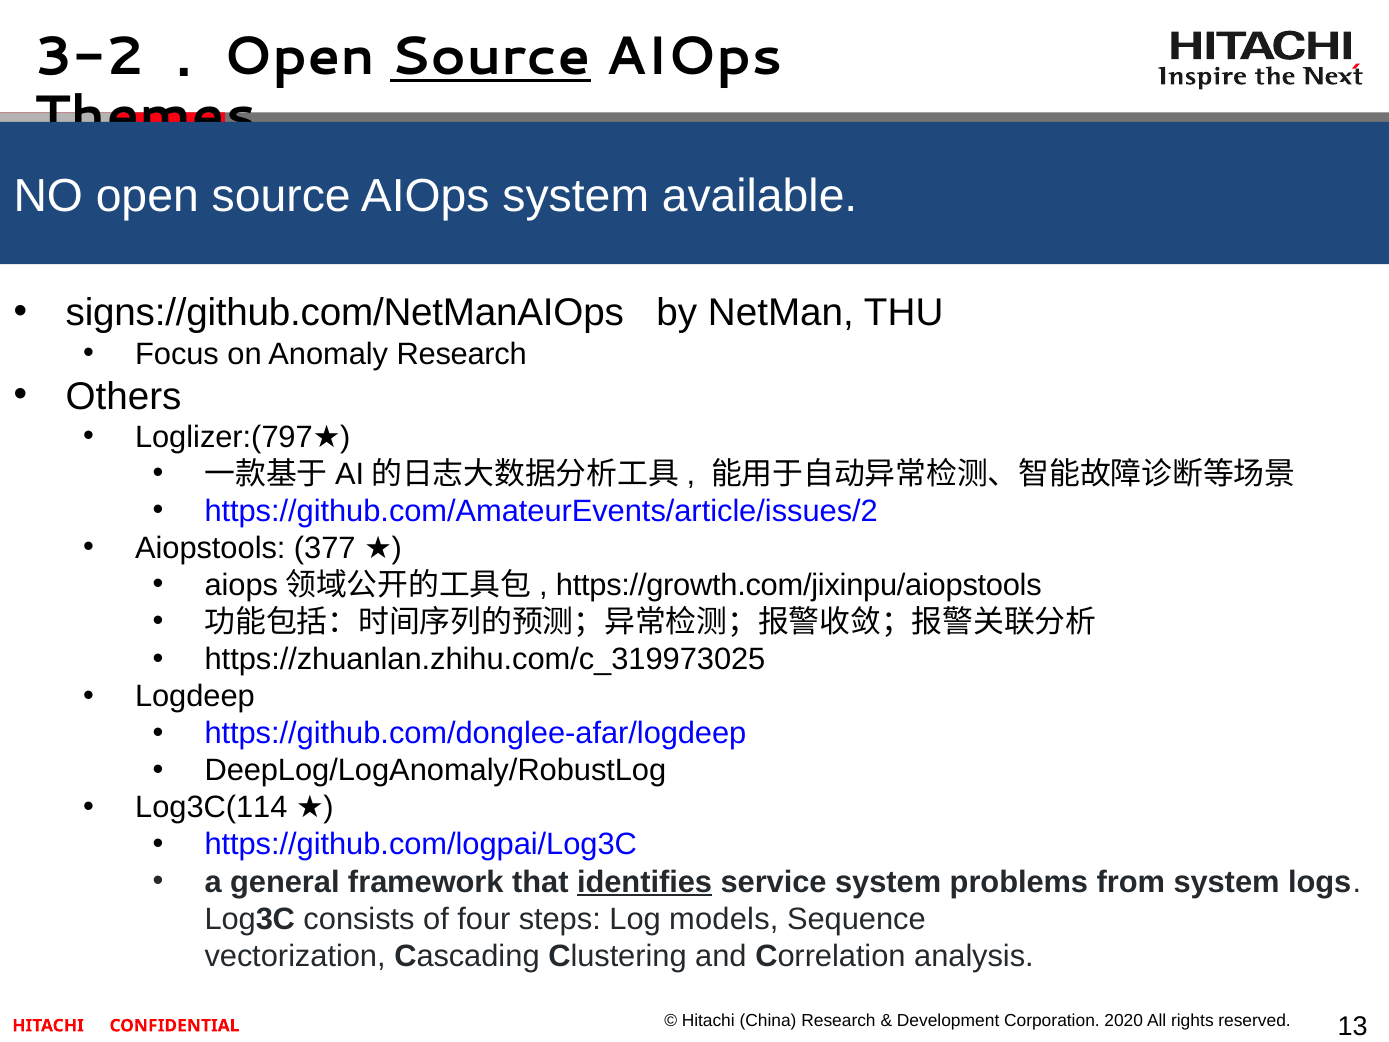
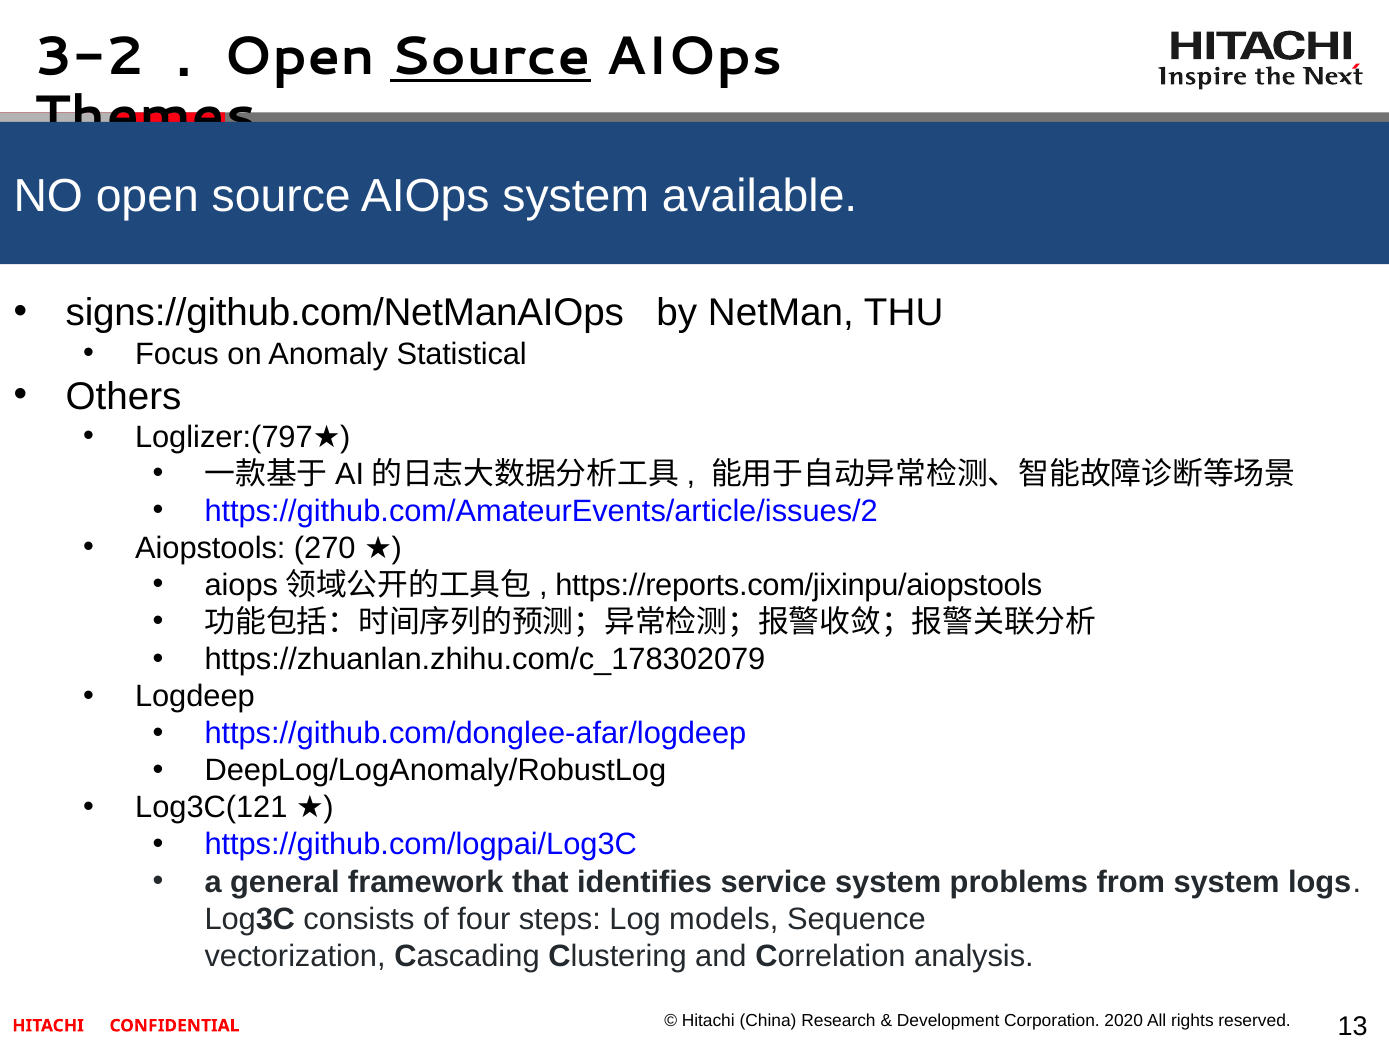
Anomaly Research: Research -> Statistical
377: 377 -> 270
https://growth.com/jixinpu/aiopstools: https://growth.com/jixinpu/aiopstools -> https://reports.com/jixinpu/aiopstools
https://zhuanlan.zhihu.com/c_319973025: https://zhuanlan.zhihu.com/c_319973025 -> https://zhuanlan.zhihu.com/c_178302079
Log3C(114: Log3C(114 -> Log3C(121
identifies underline: present -> none
